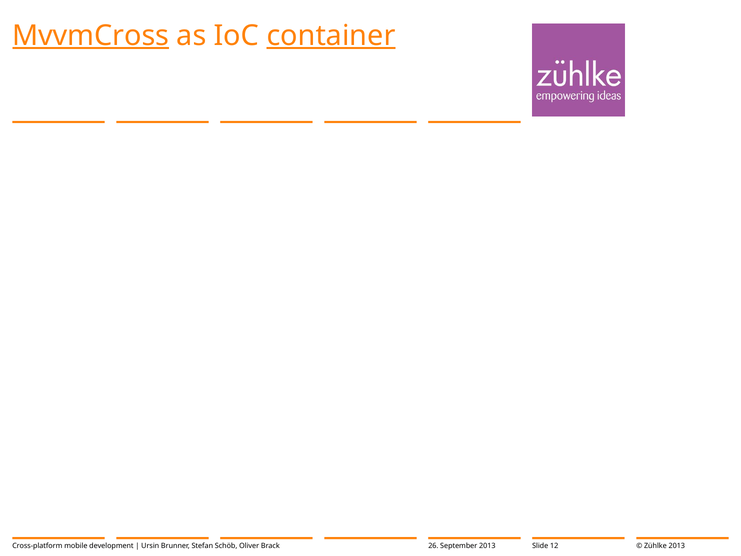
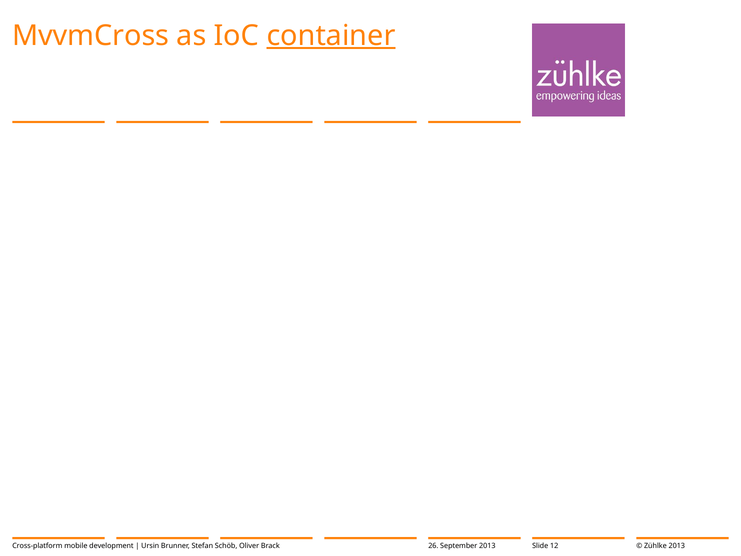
MvvmCross underline: present -> none
